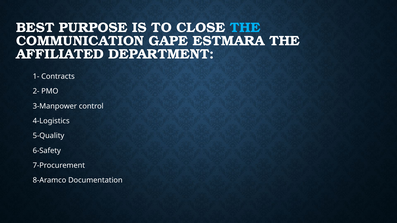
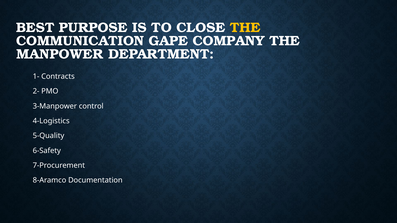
THE at (245, 28) colour: light blue -> yellow
ESTMARA: ESTMARA -> COMPANY
AFFILIATED: AFFILIATED -> MANPOWER
